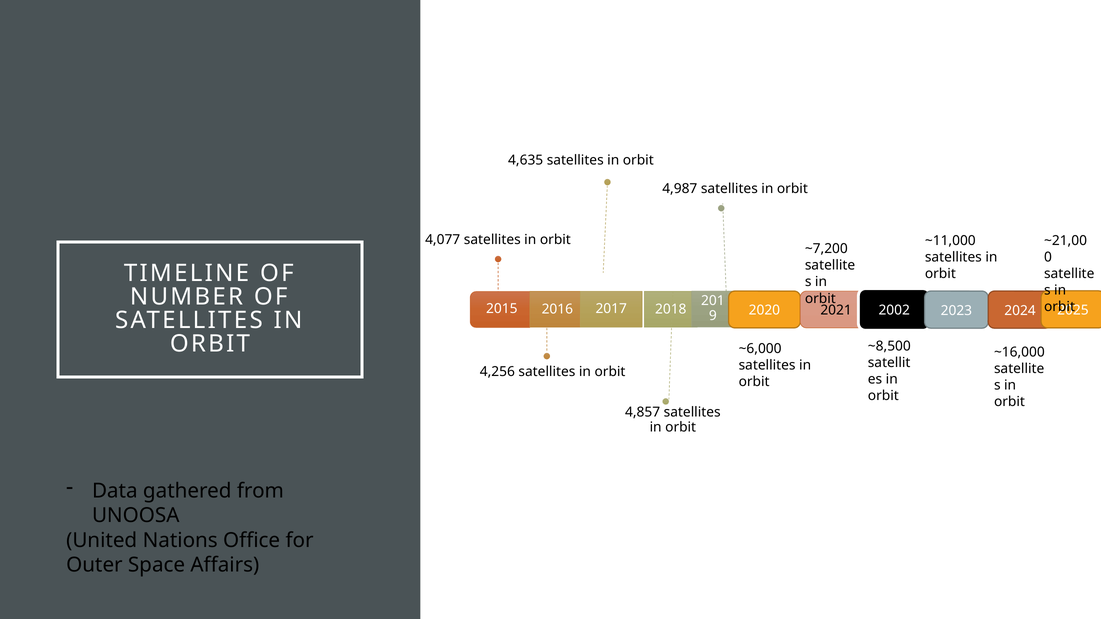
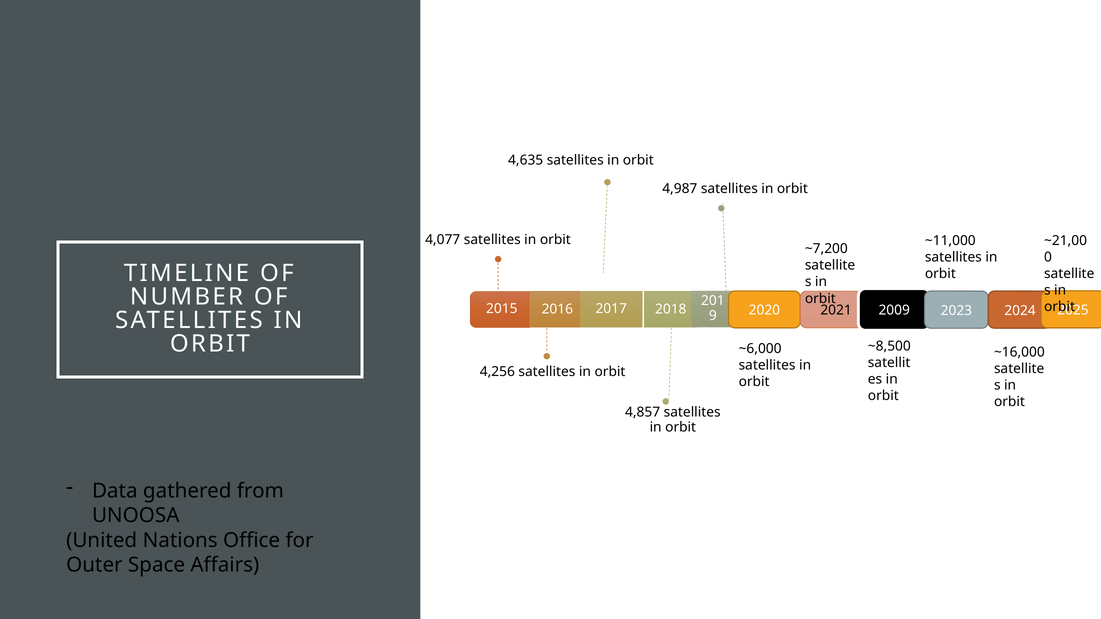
2002: 2002 -> 2009
